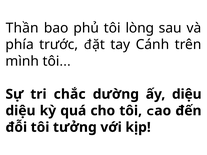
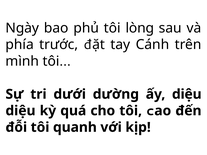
Thần: Thần -> Ngày
chắc: chắc -> dưới
tưởng: tưởng -> quanh
